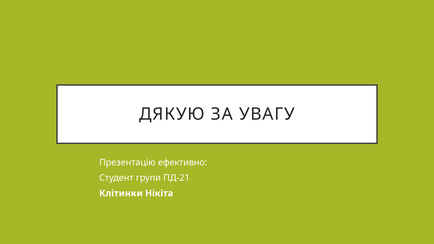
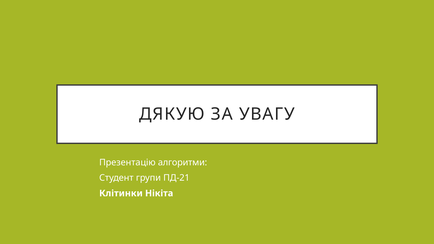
ефективно: ефективно -> алгоритми
